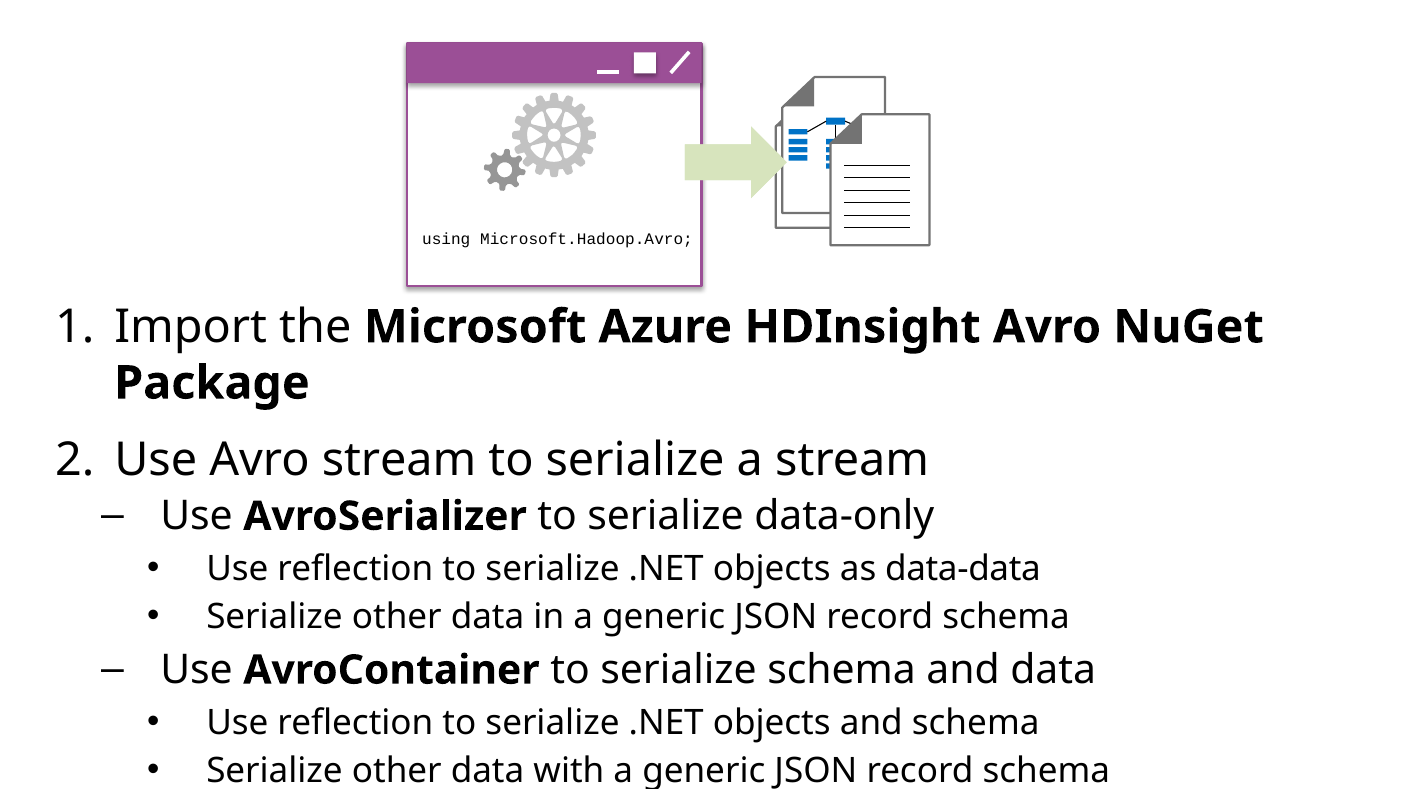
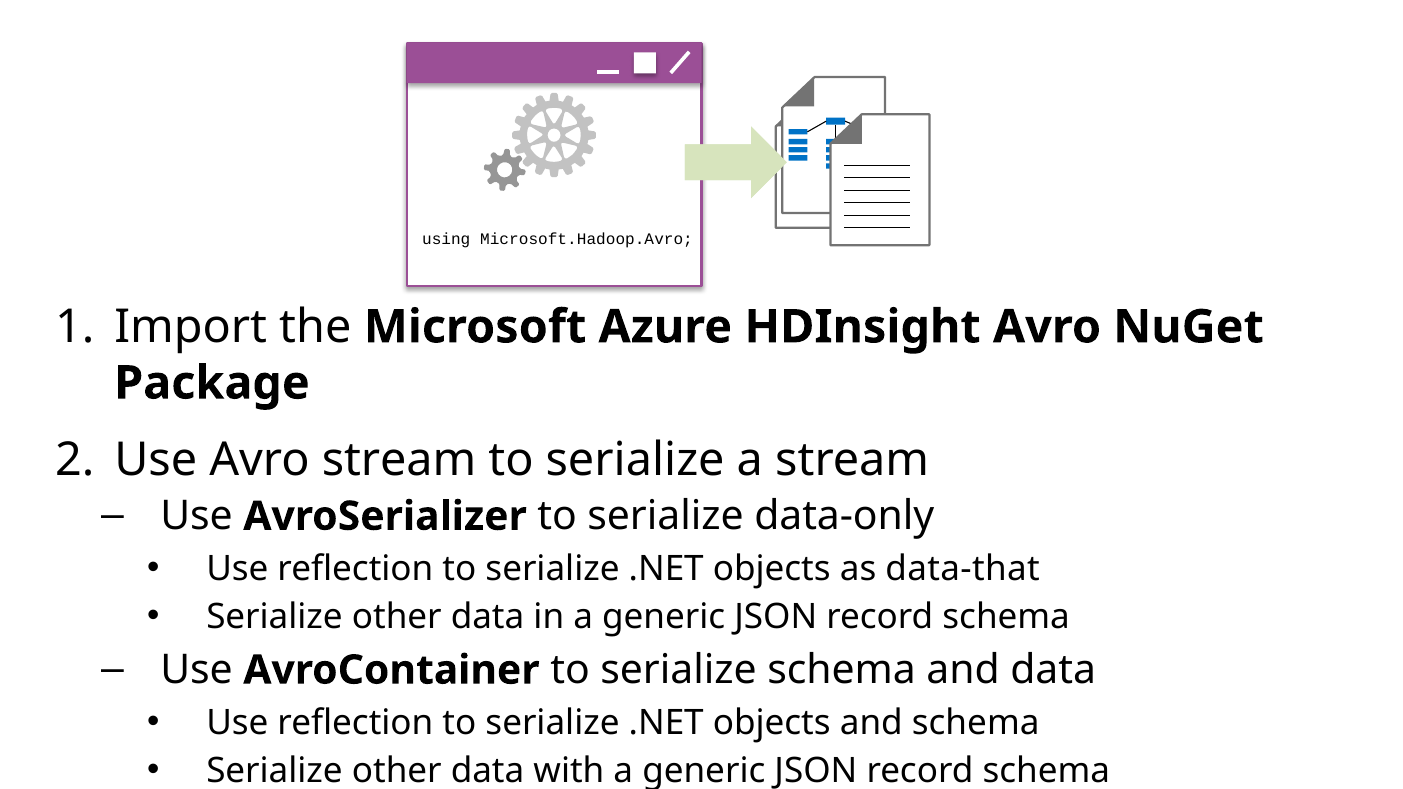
data-data: data-data -> data-that
